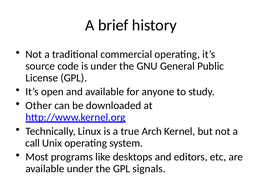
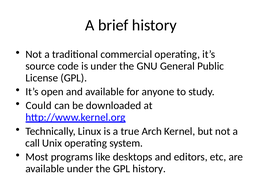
Other: Other -> Could
GPL signals: signals -> history
